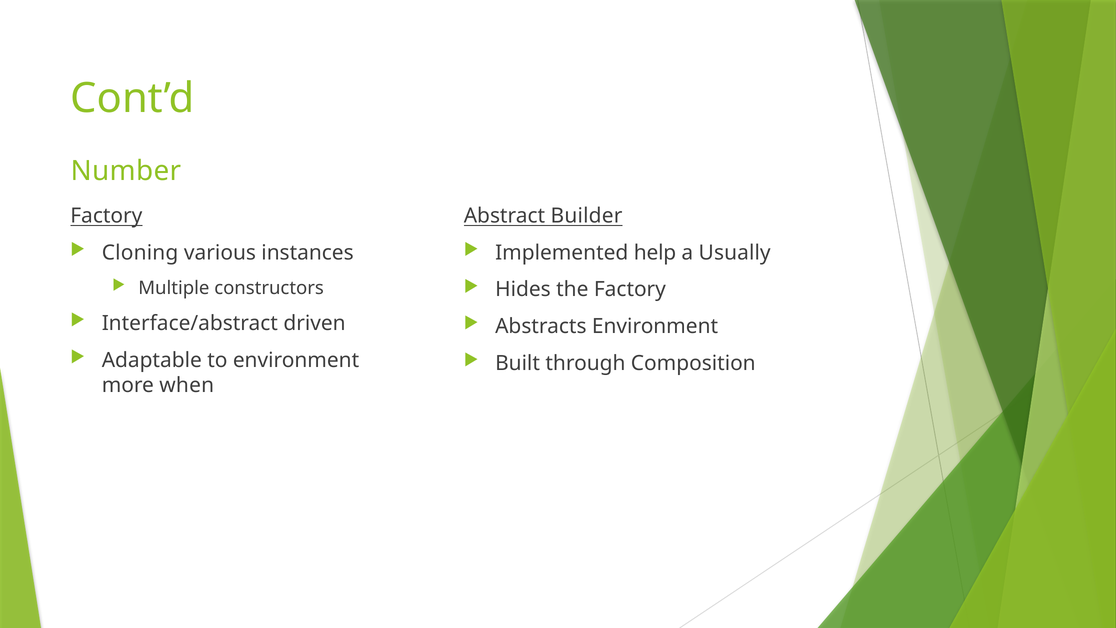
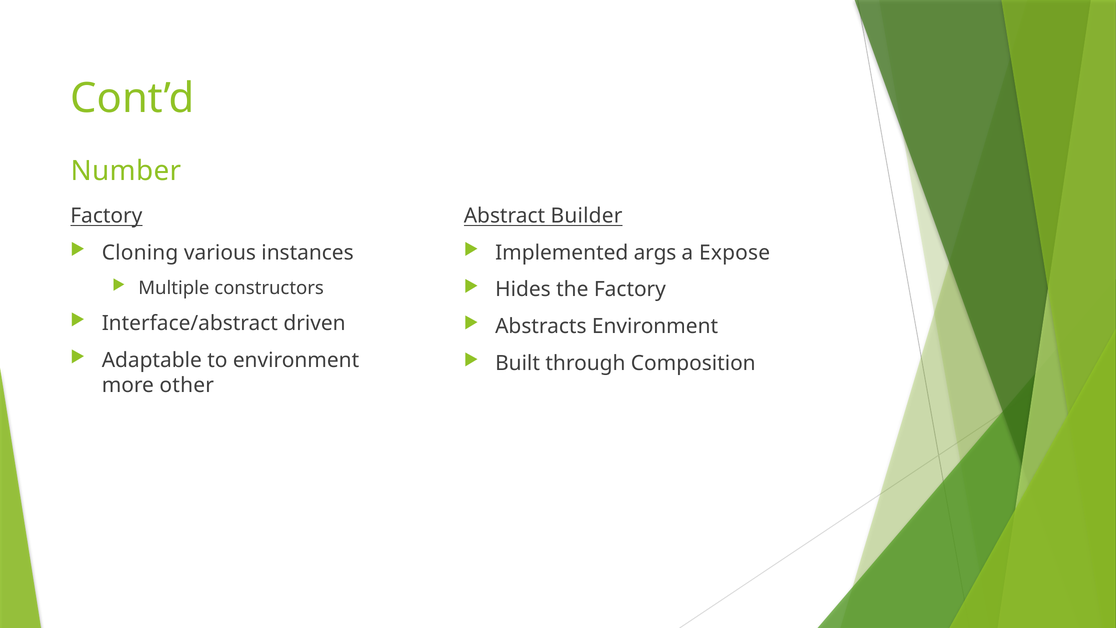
help: help -> args
Usually: Usually -> Expose
when: when -> other
